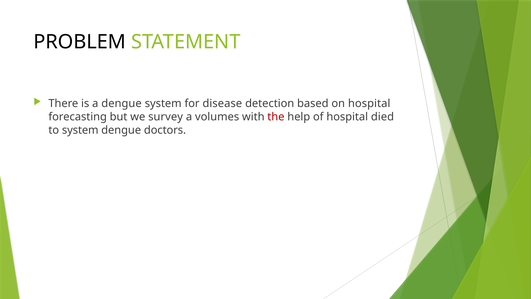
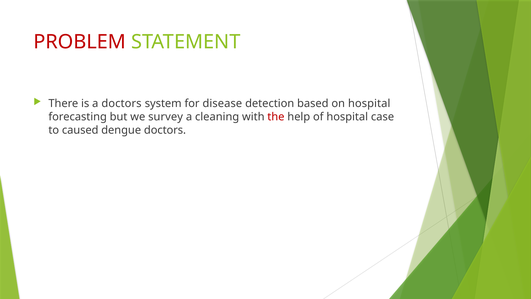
PROBLEM colour: black -> red
a dengue: dengue -> doctors
volumes: volumes -> cleaning
died: died -> case
to system: system -> caused
